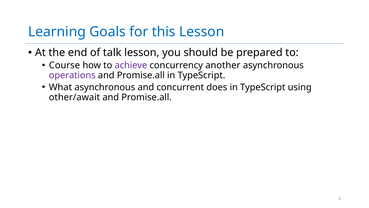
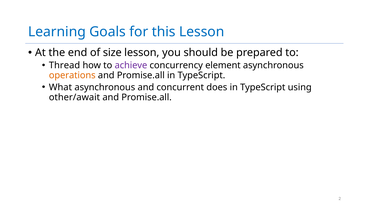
talk: talk -> size
Course: Course -> Thread
another: another -> element
operations colour: purple -> orange
